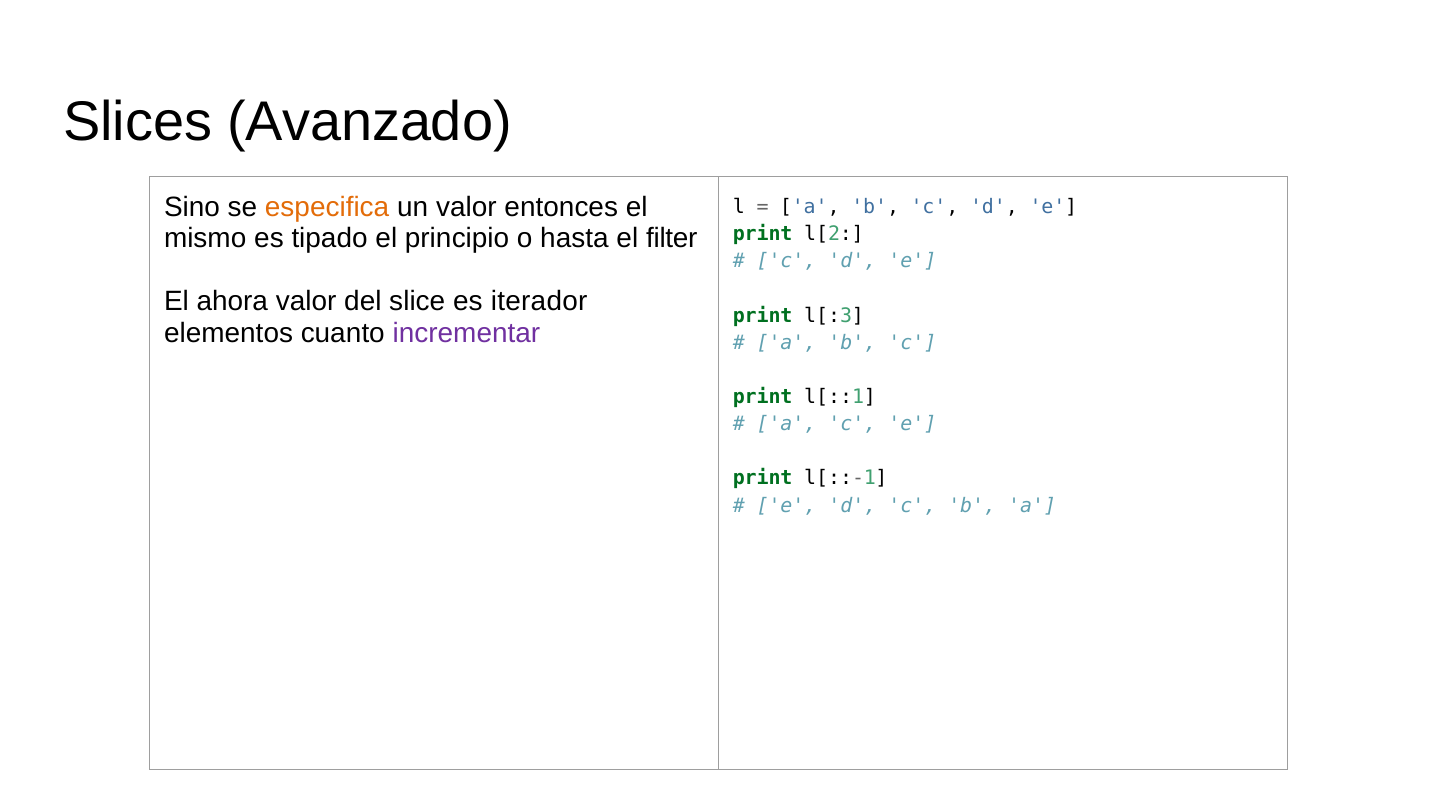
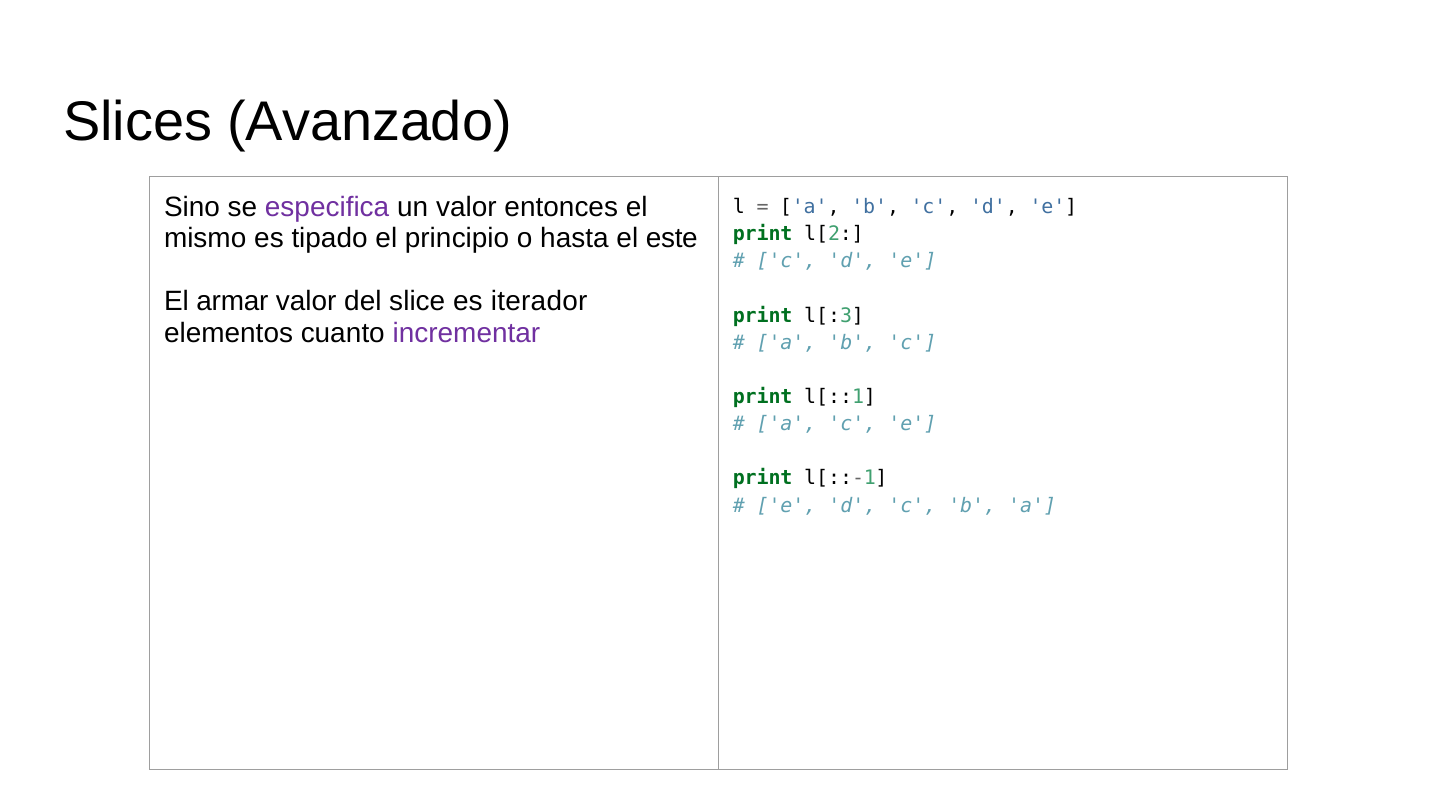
especifica colour: orange -> purple
filter: filter -> este
ahora: ahora -> armar
